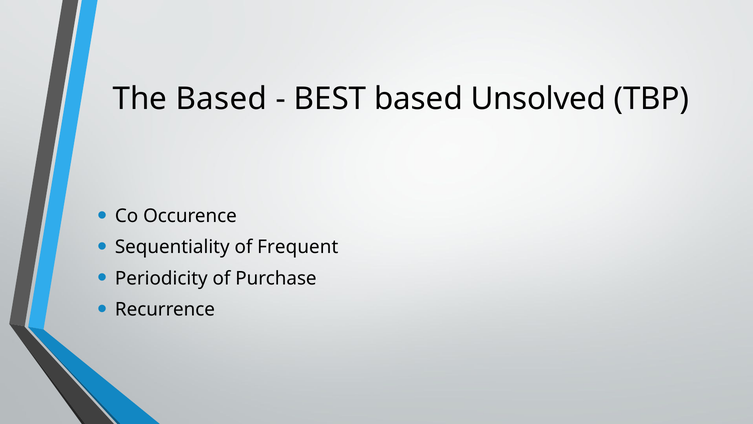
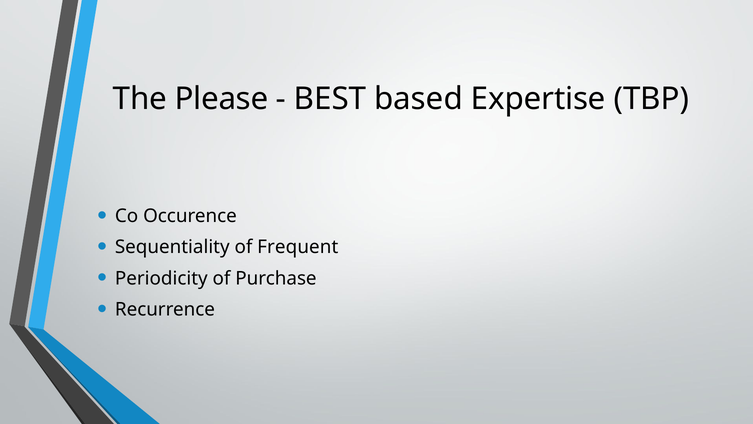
The Based: Based -> Please
Unsolved: Unsolved -> Expertise
